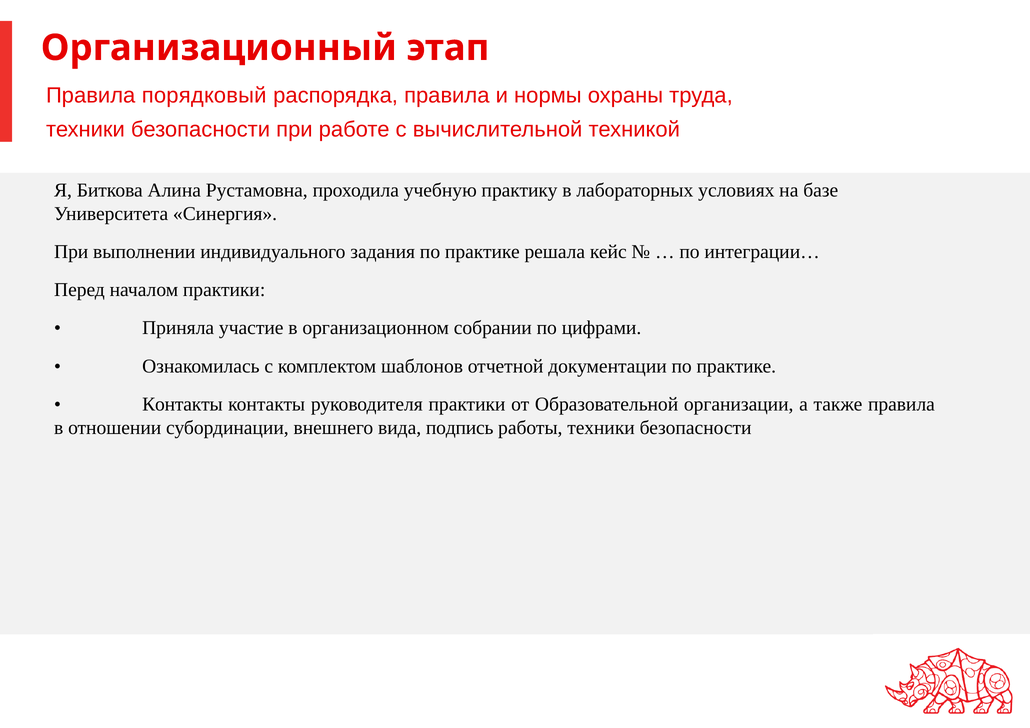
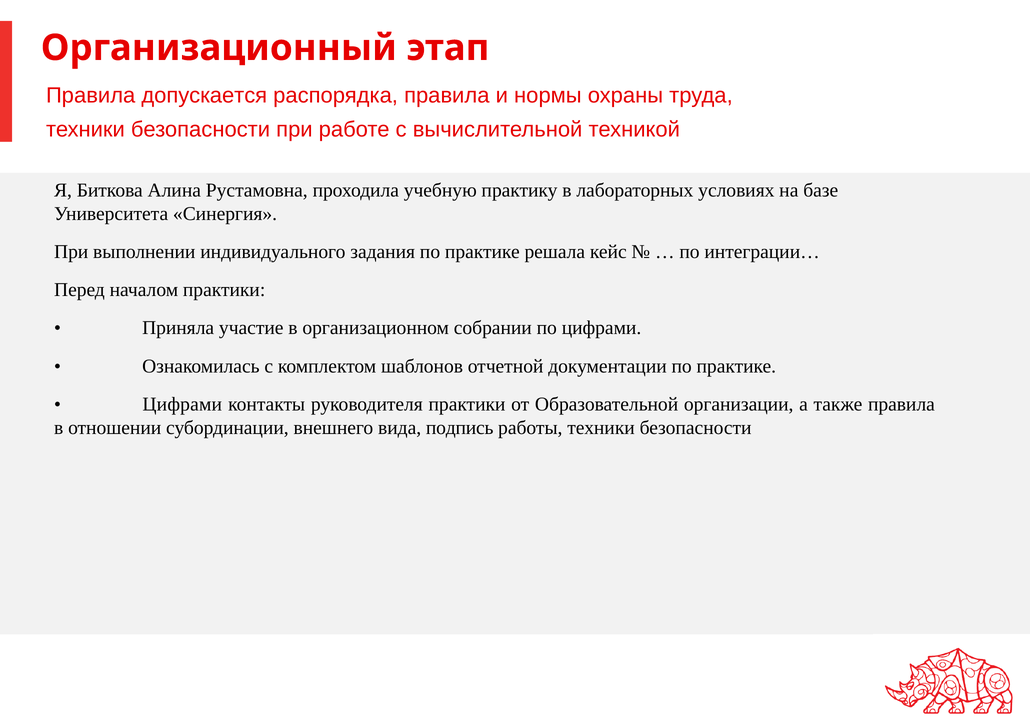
порядковый: порядковый -> допускается
Контакты at (182, 404): Контакты -> Цифрами
